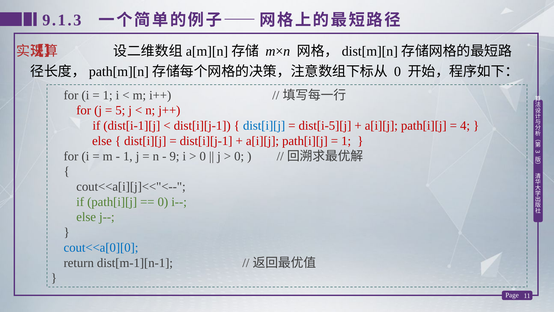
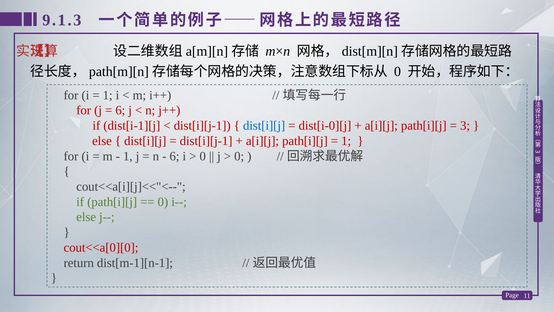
5 at (120, 110): 5 -> 6
dist[i-5][j: dist[i-5][j -> dist[i-0][j
4 at (465, 125): 4 -> 3
9 at (174, 156): 9 -> 6
cout<<a[0][0 colour: blue -> red
